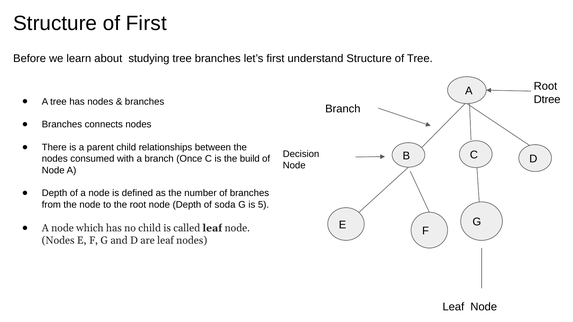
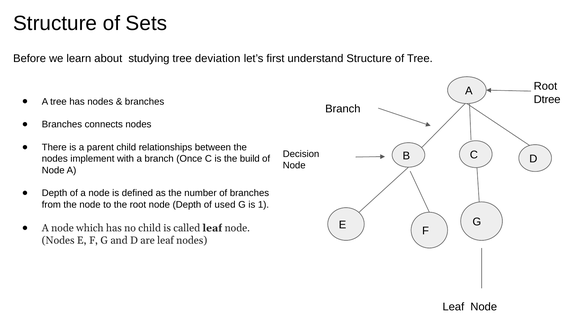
of First: First -> Sets
tree branches: branches -> deviation
consumed: consumed -> implement
soda: soda -> used
5: 5 -> 1
